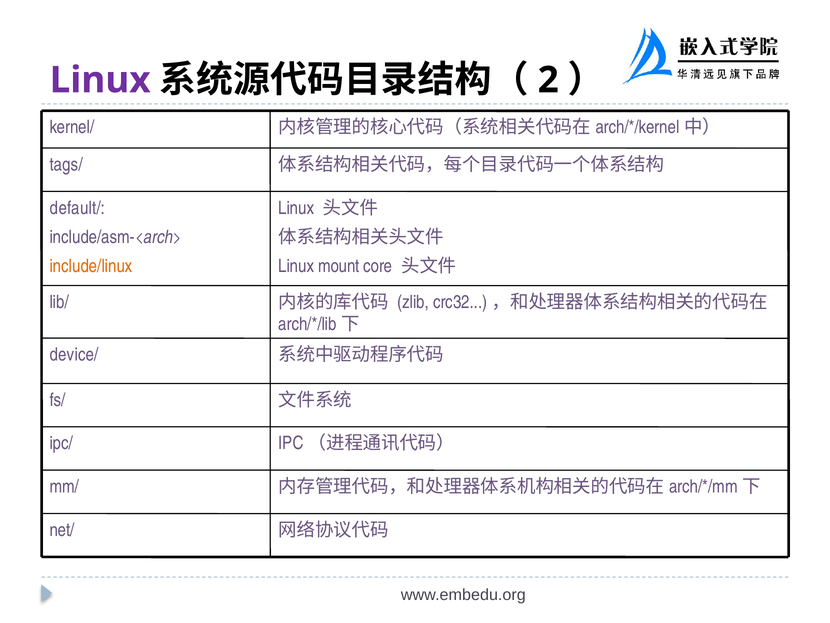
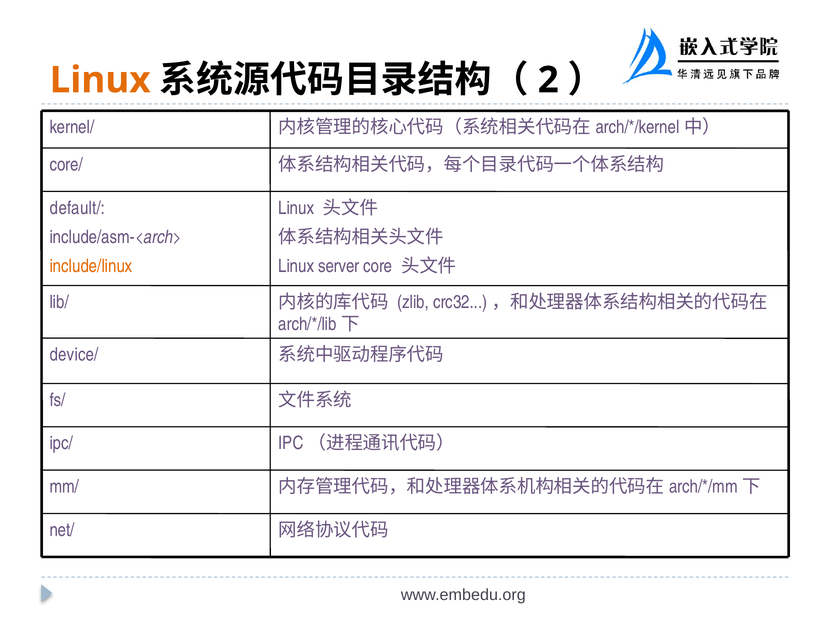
Linux at (100, 80) colour: purple -> orange
tags/: tags/ -> core/
mount: mount -> server
